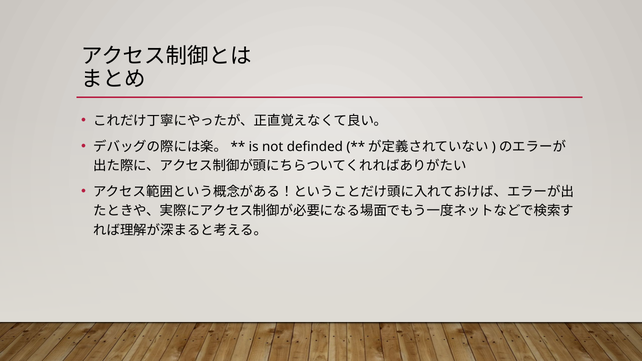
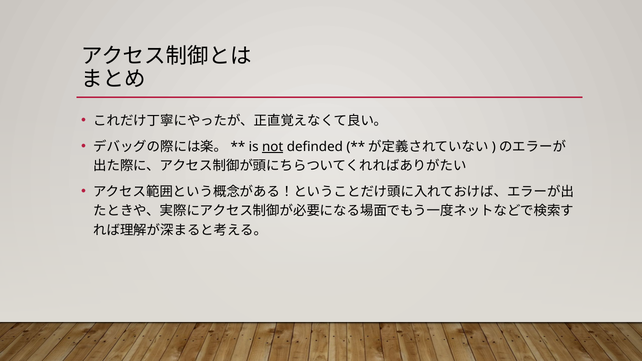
not underline: none -> present
